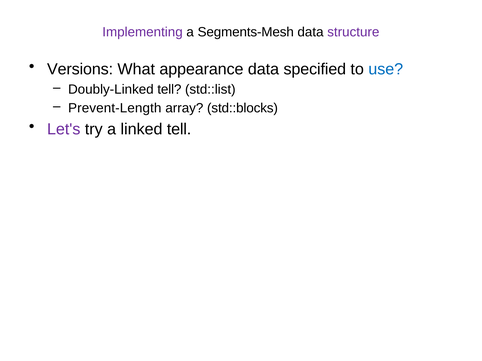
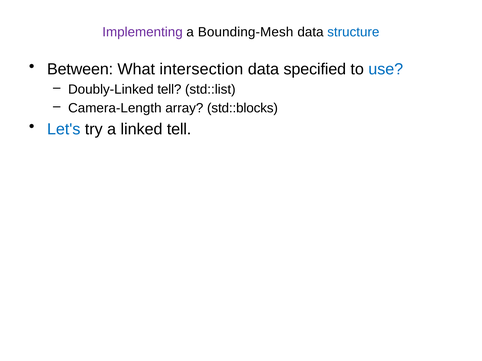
Segments-Mesh: Segments-Mesh -> Bounding-Mesh
structure colour: purple -> blue
Versions: Versions -> Between
appearance: appearance -> intersection
Prevent-Length: Prevent-Length -> Camera-Length
Let's colour: purple -> blue
